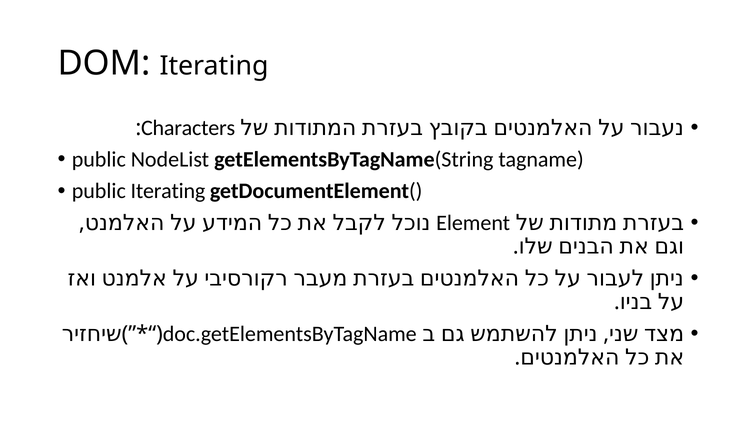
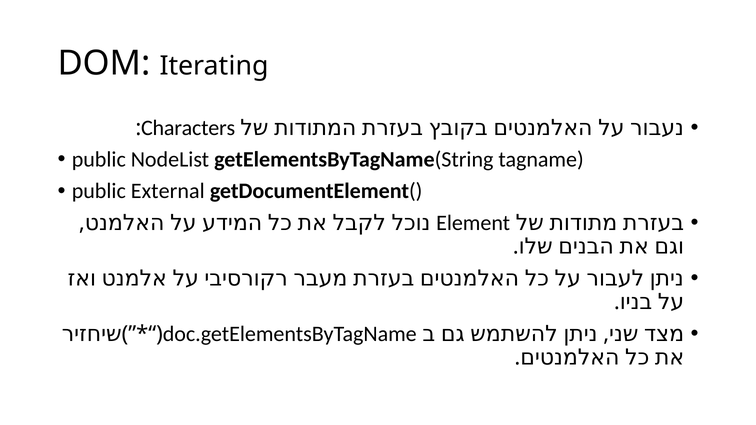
public Iterating: Iterating -> External
